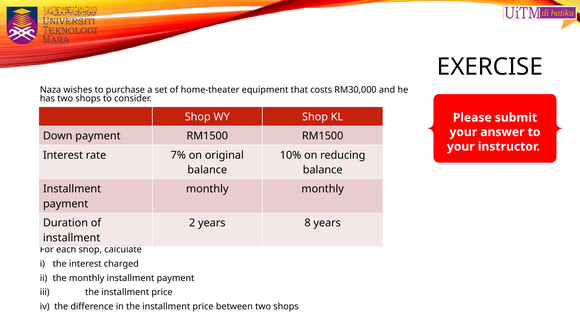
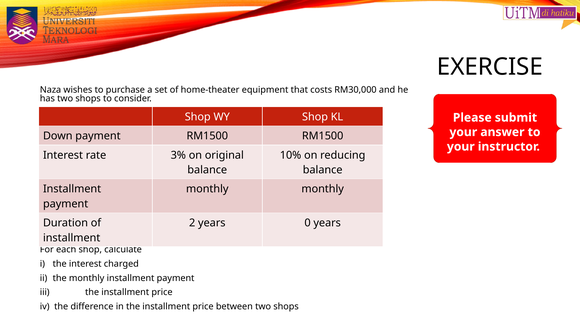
7%: 7% -> 3%
8: 8 -> 0
